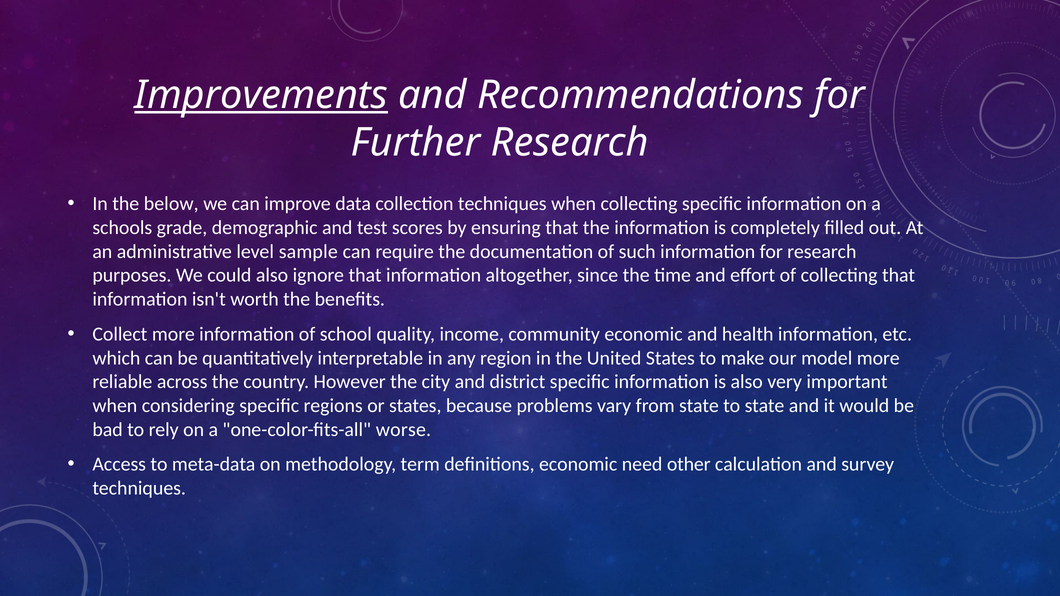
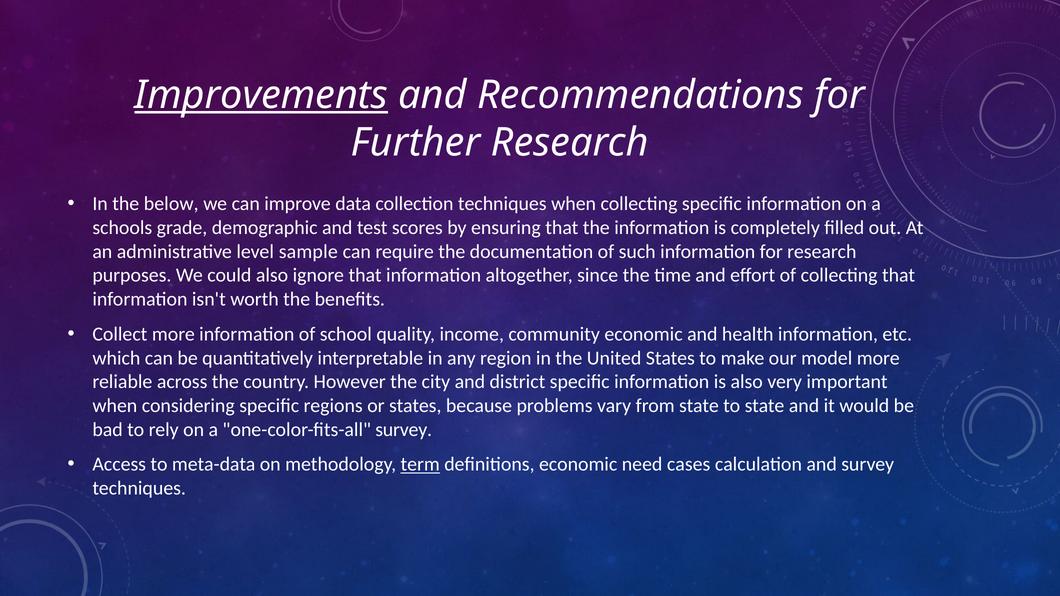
one-color-fits-all worse: worse -> survey
term underline: none -> present
other: other -> cases
